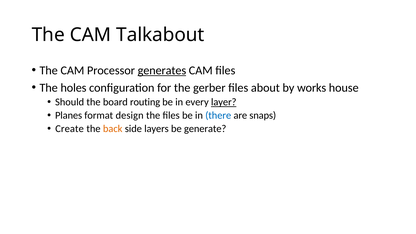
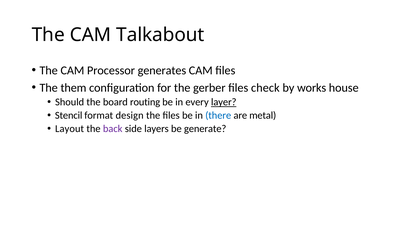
generates underline: present -> none
holes: holes -> them
about: about -> check
Planes: Planes -> Stencil
snaps: snaps -> metal
Create: Create -> Layout
back colour: orange -> purple
